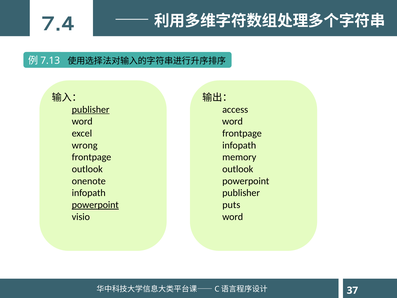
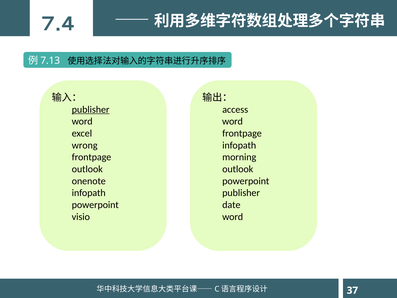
memory: memory -> morning
powerpoint at (95, 205) underline: present -> none
puts: puts -> date
